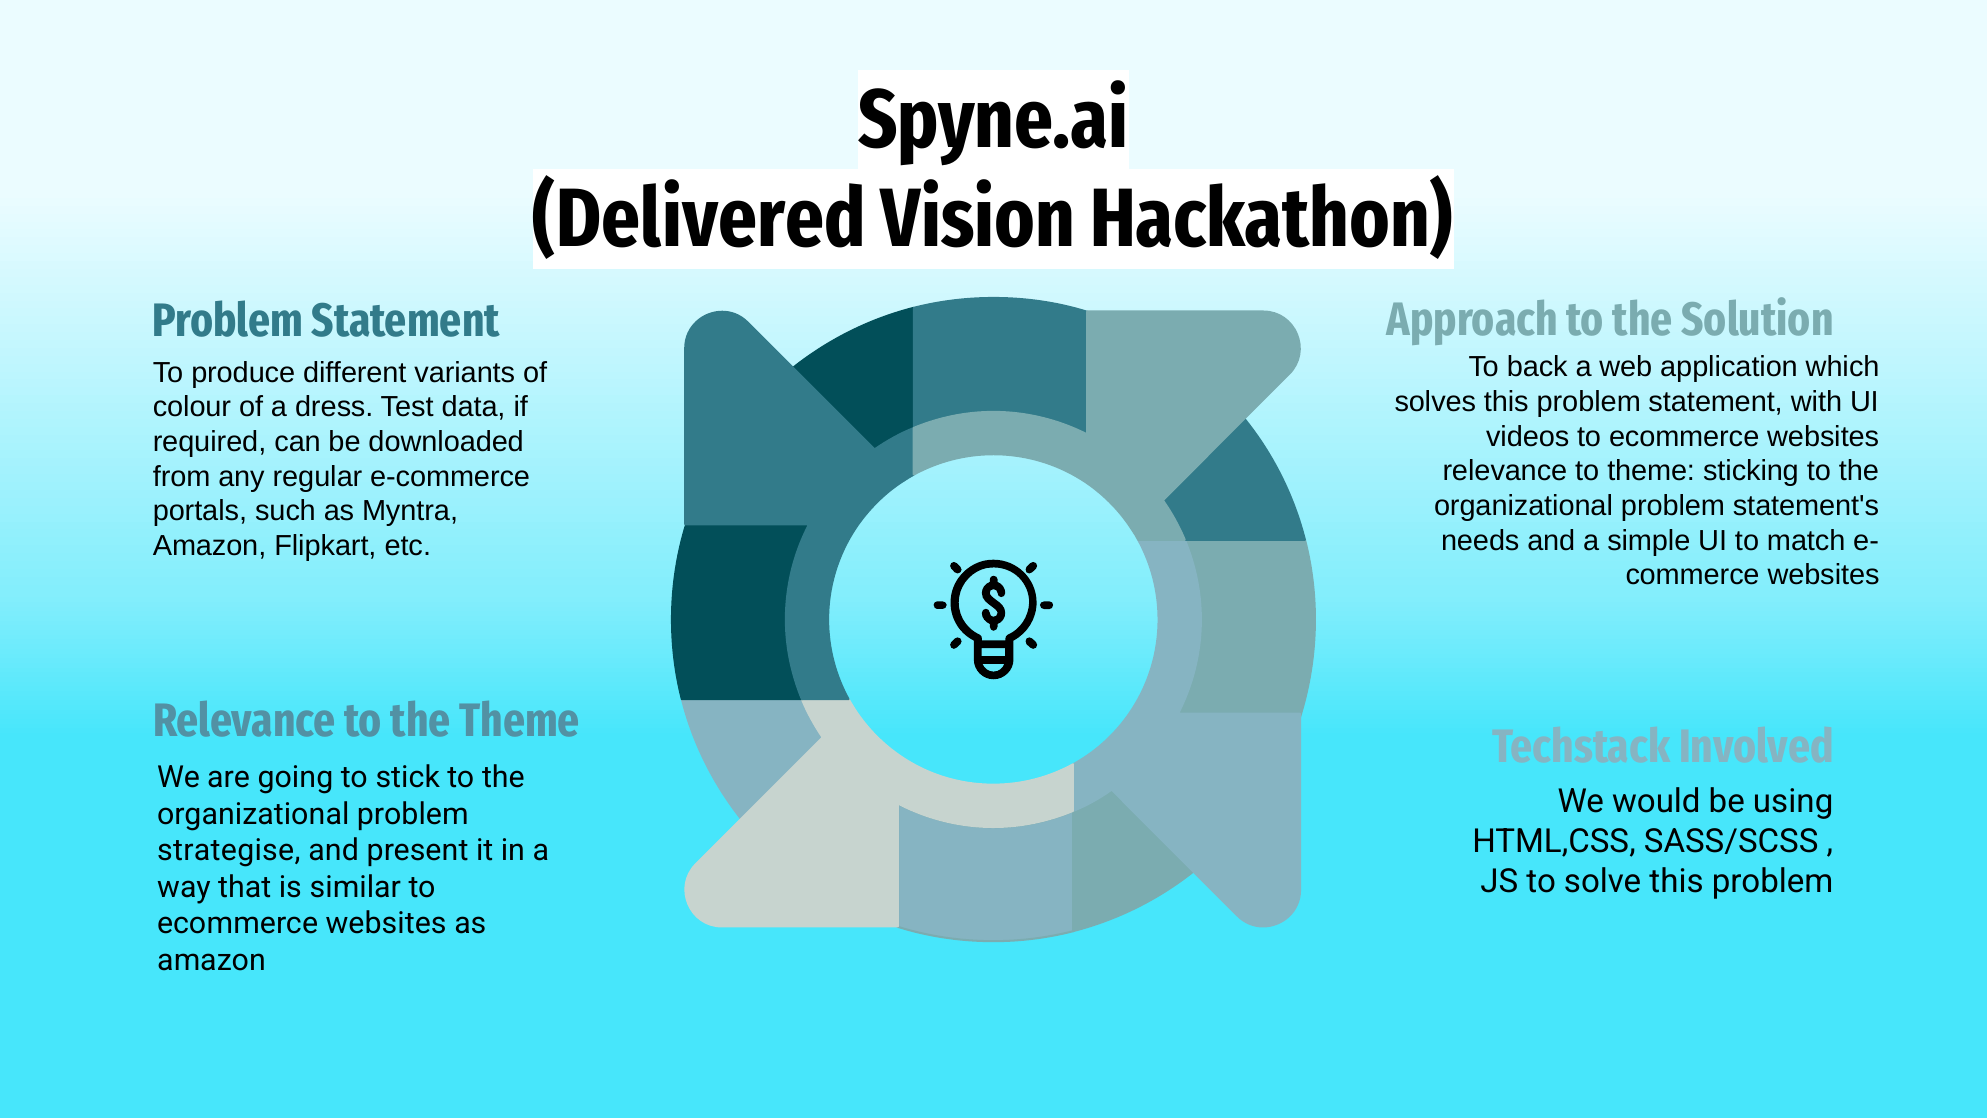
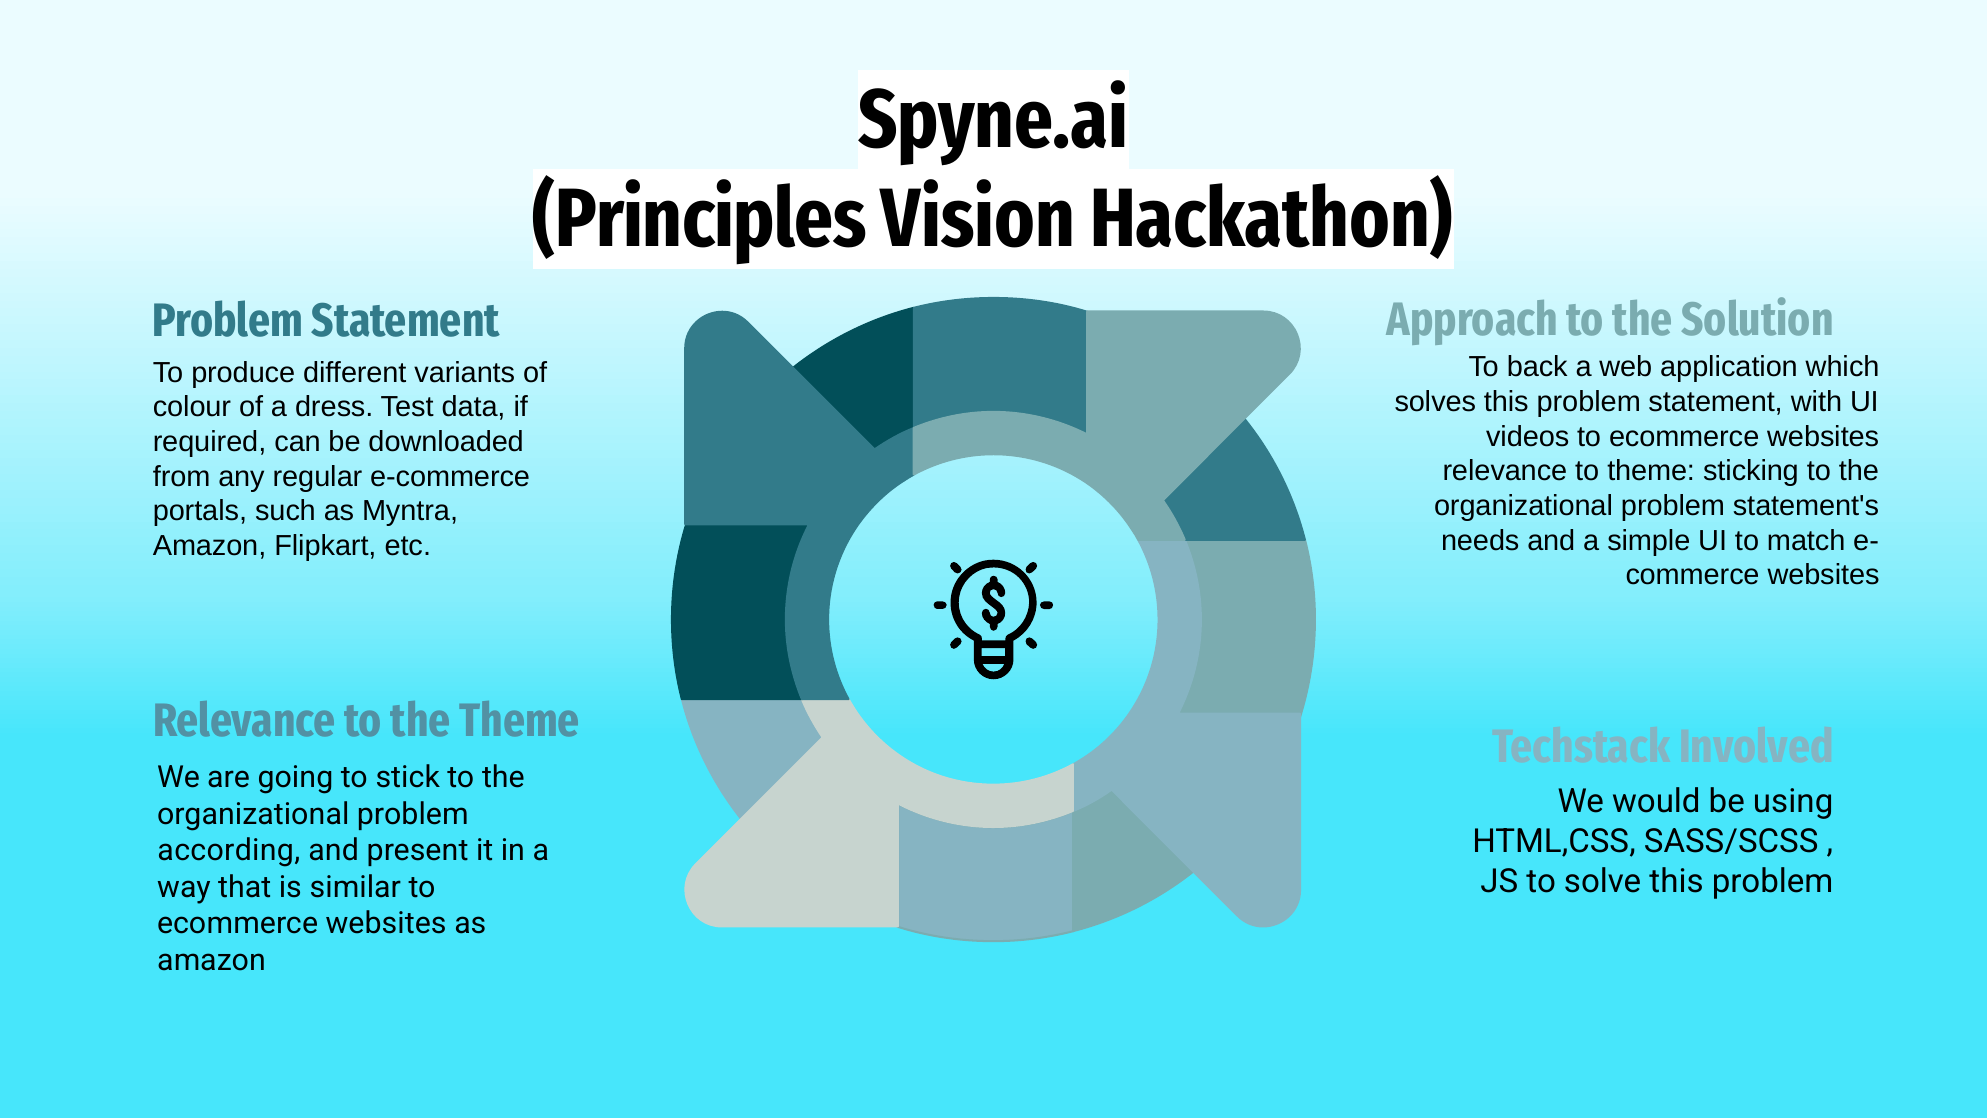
Delivered: Delivered -> Principles
strategise: strategise -> according
